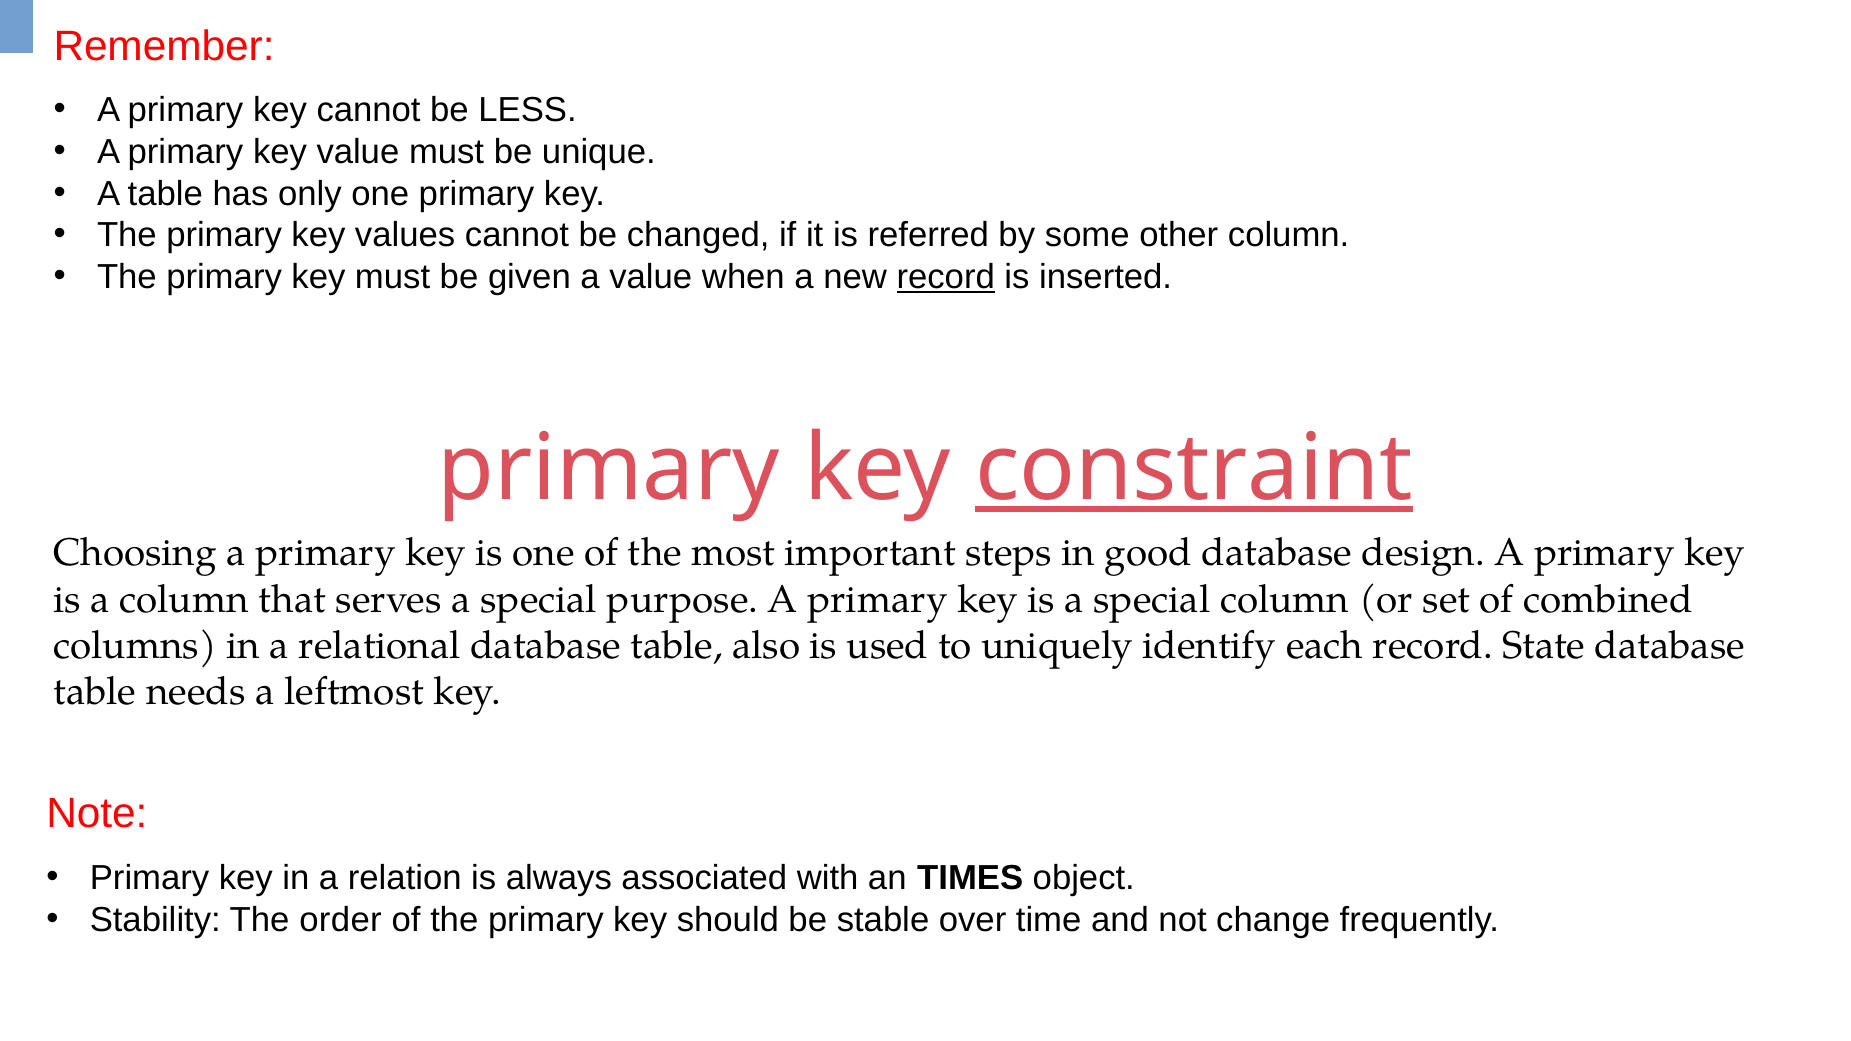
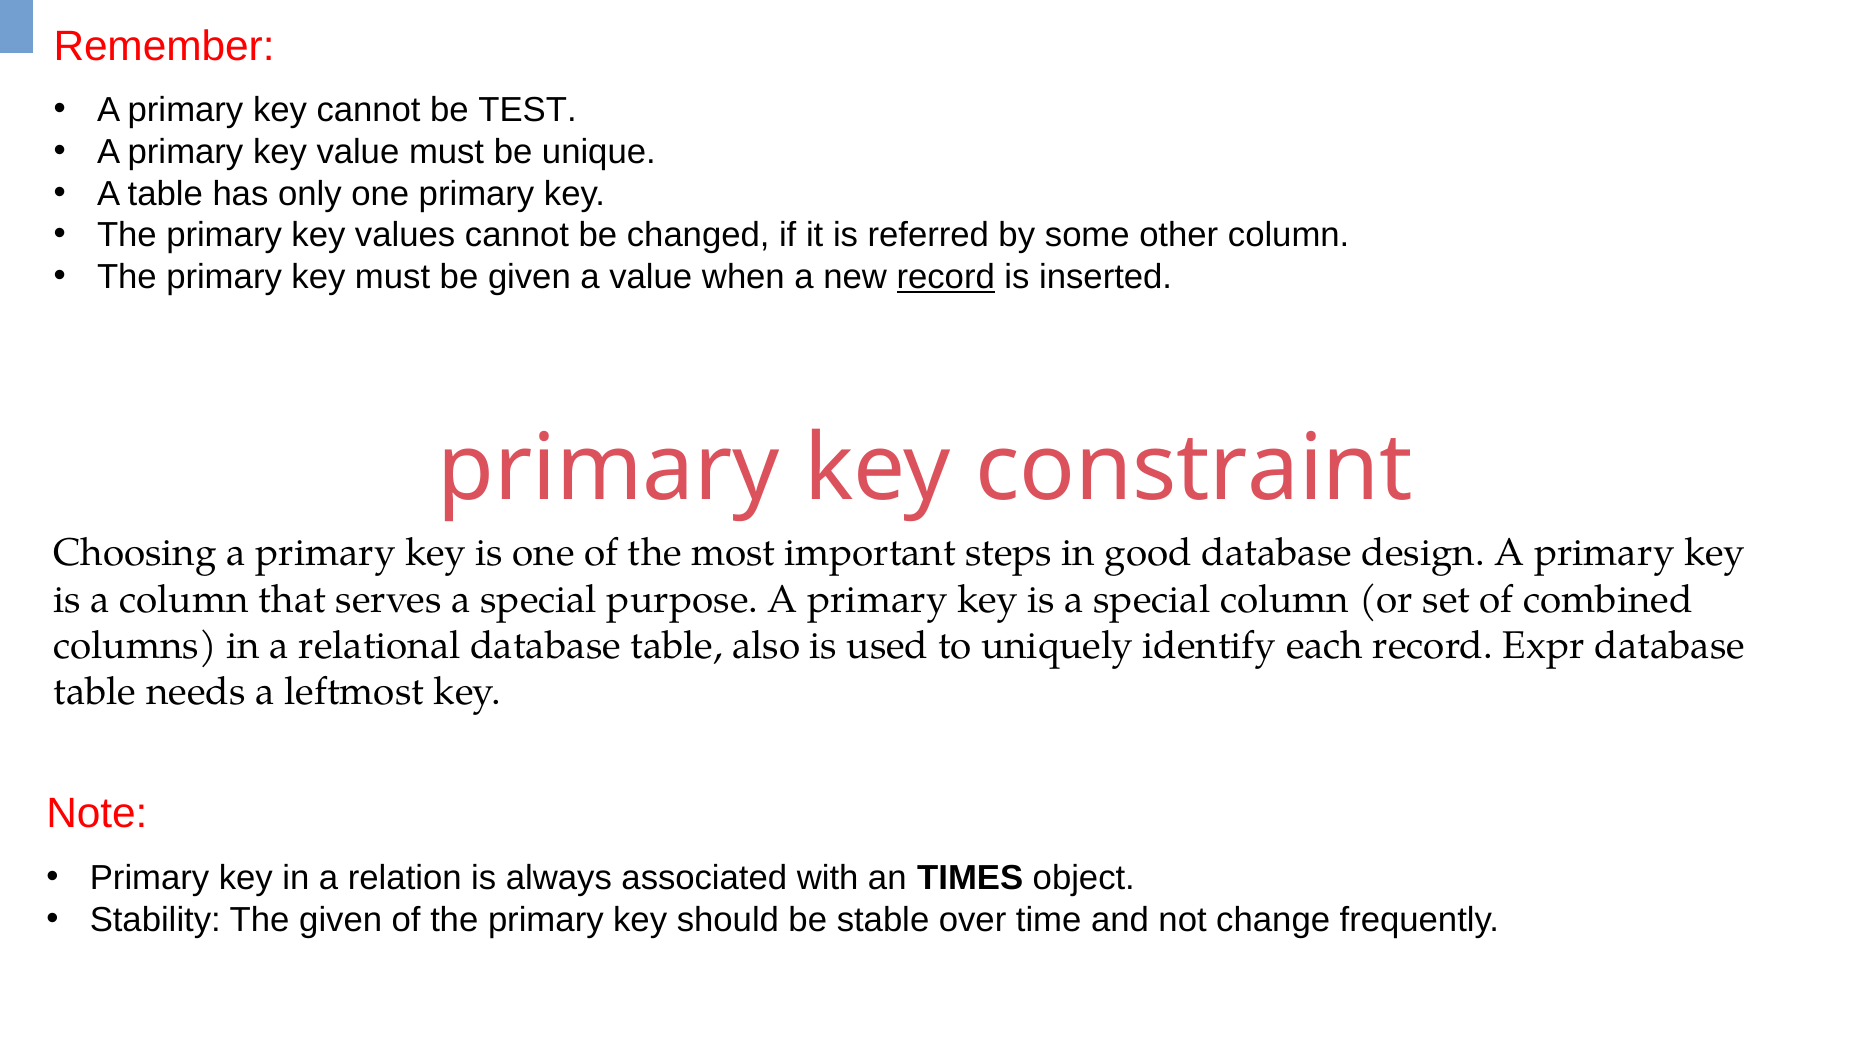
LESS: LESS -> TEST
constraint underline: present -> none
State: State -> Expr
The order: order -> given
